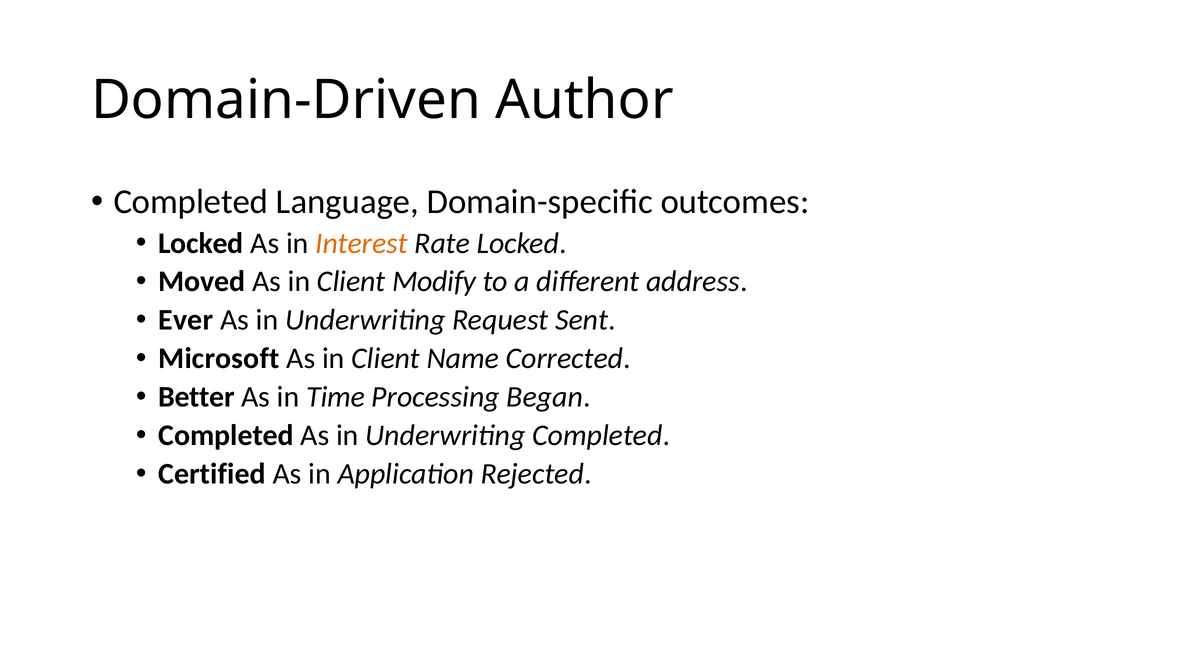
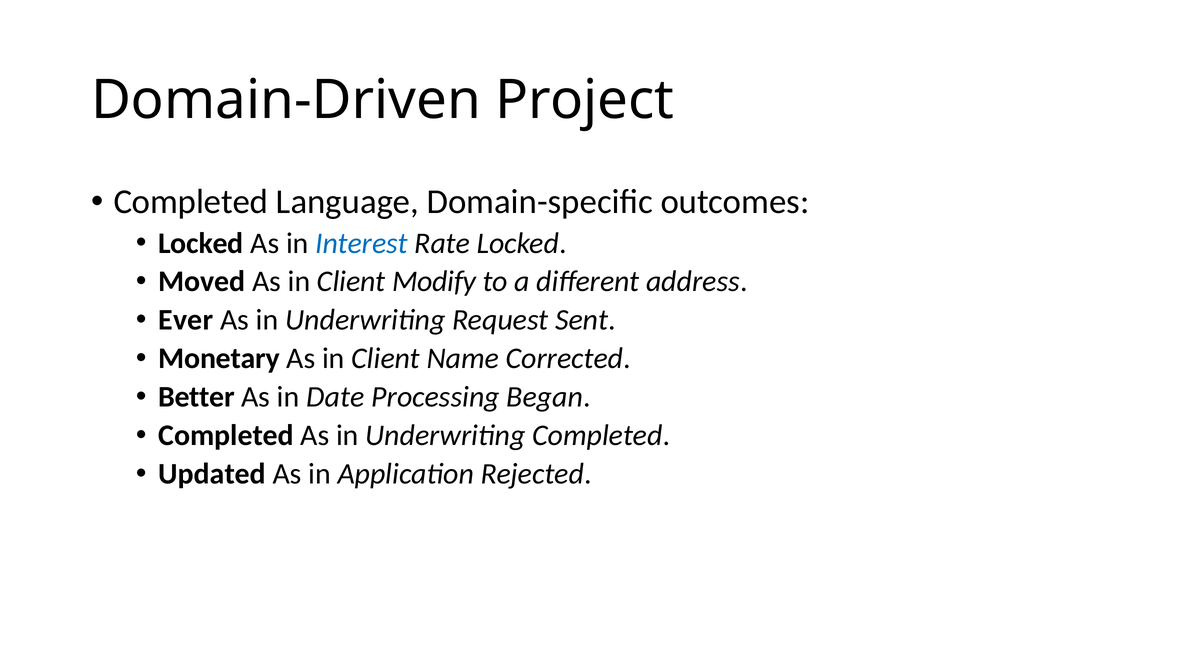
Author: Author -> Project
Interest colour: orange -> blue
Microsoft: Microsoft -> Monetary
Time: Time -> Date
Certified: Certified -> Updated
